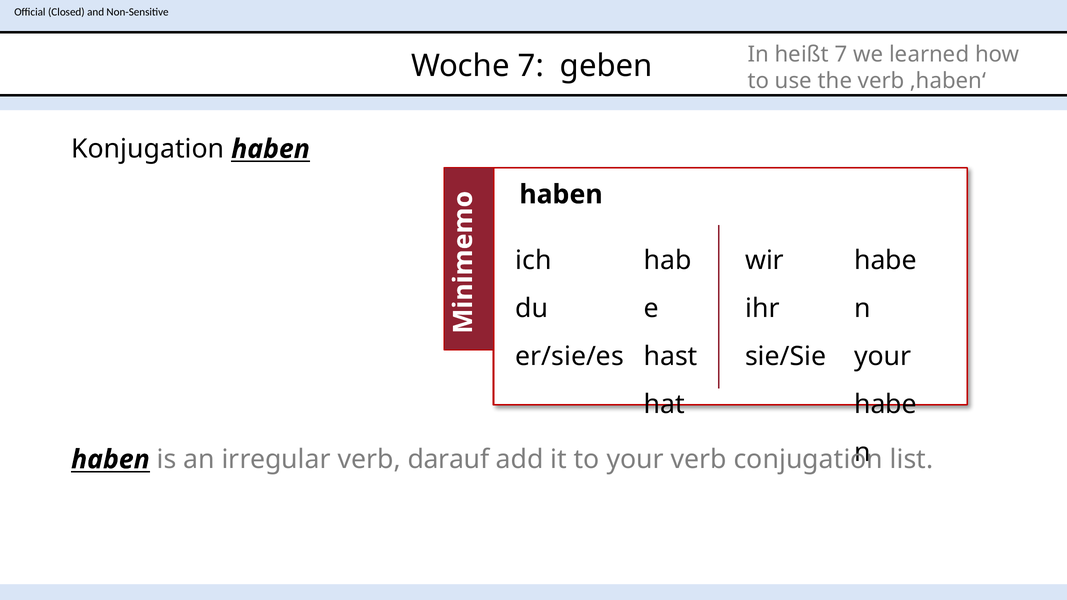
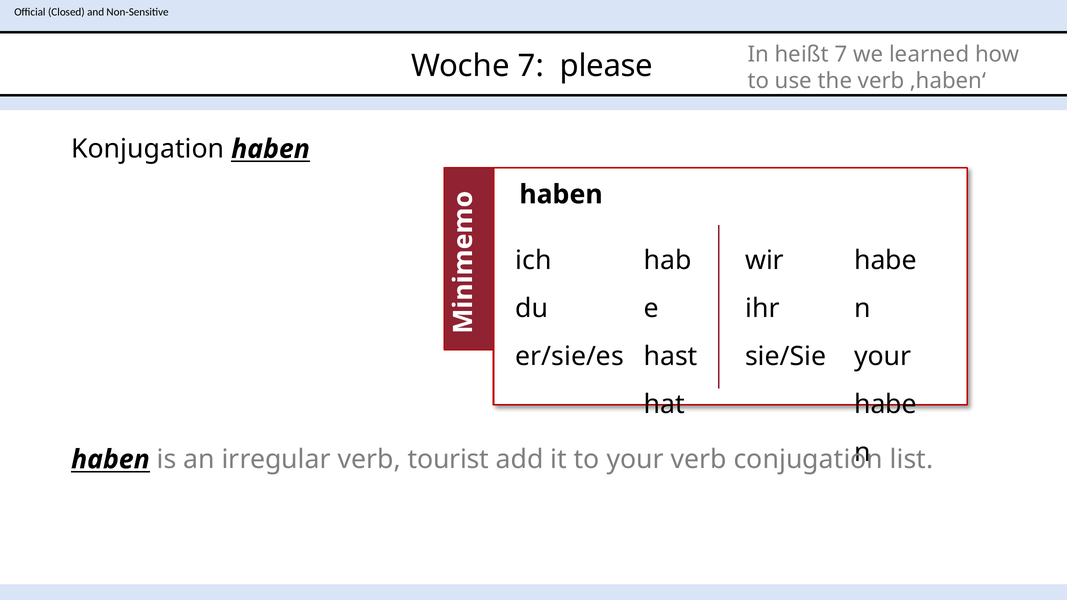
geben: geben -> please
darauf: darauf -> tourist
